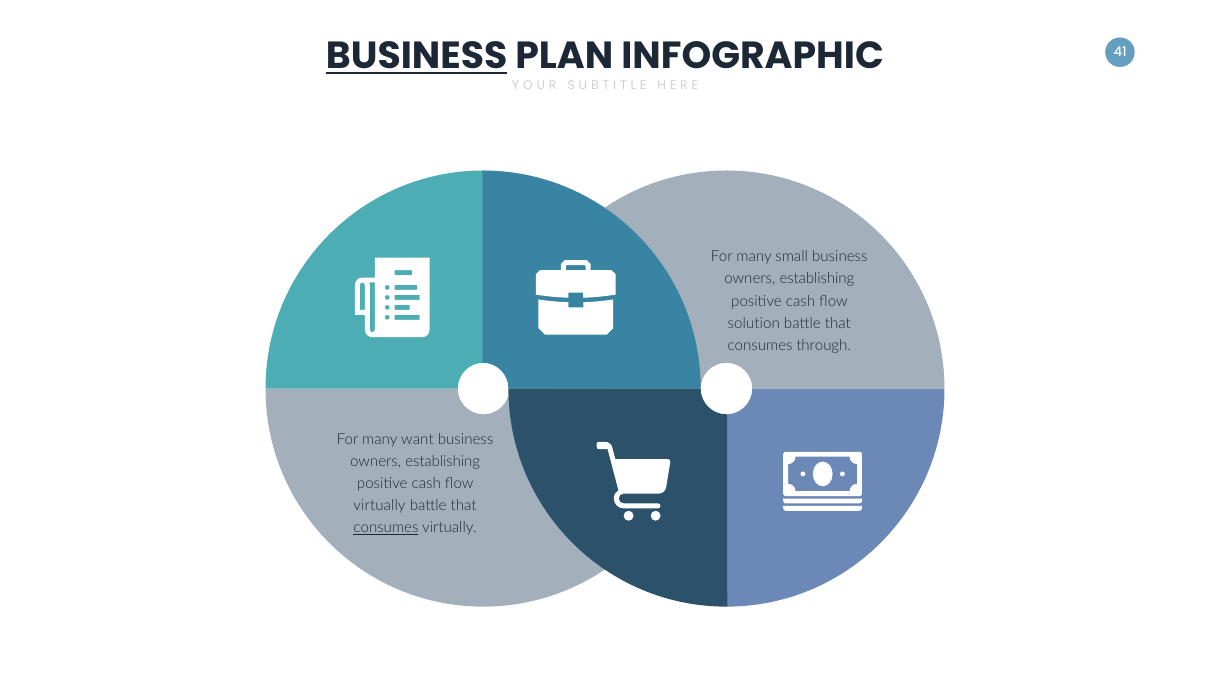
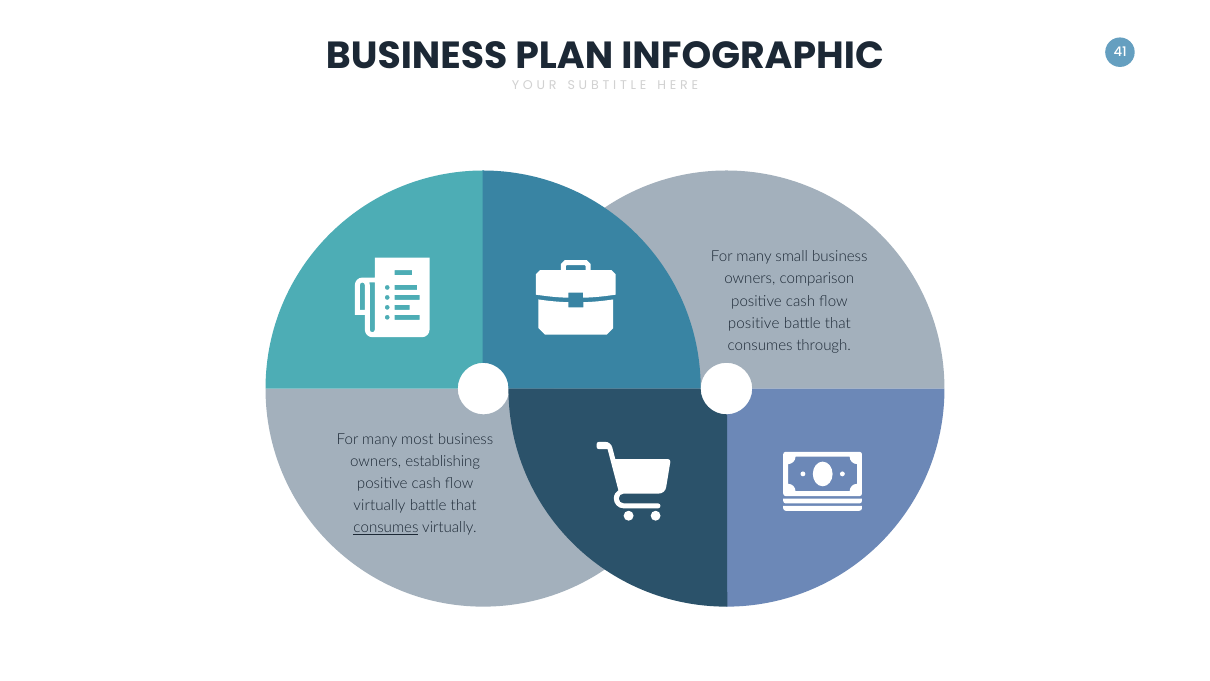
BUSINESS at (417, 56) underline: present -> none
establishing at (817, 279): establishing -> comparison
solution at (754, 323): solution -> positive
want: want -> most
